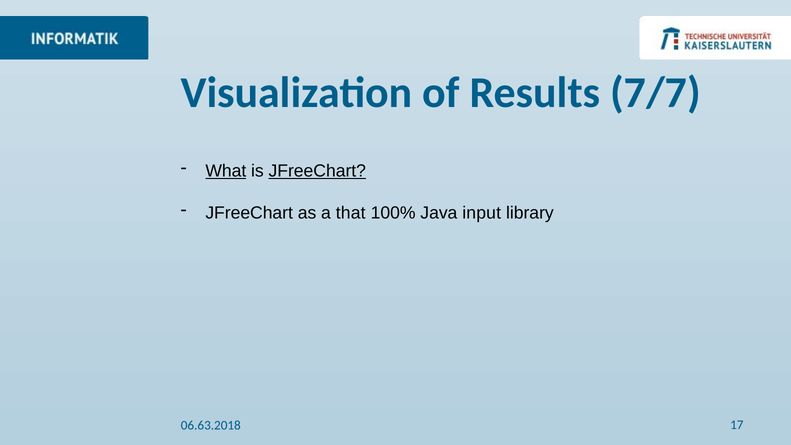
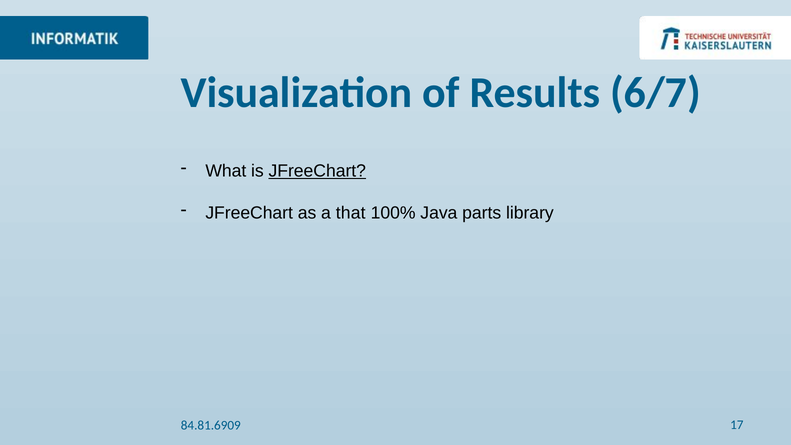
7/7: 7/7 -> 6/7
What underline: present -> none
input: input -> parts
06.63.2018: 06.63.2018 -> 84.81.6909
